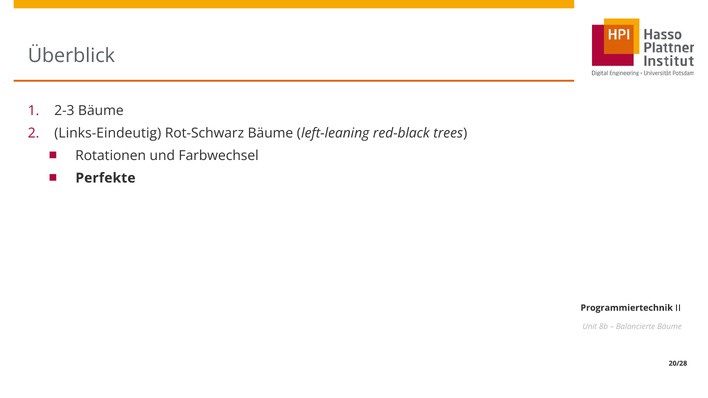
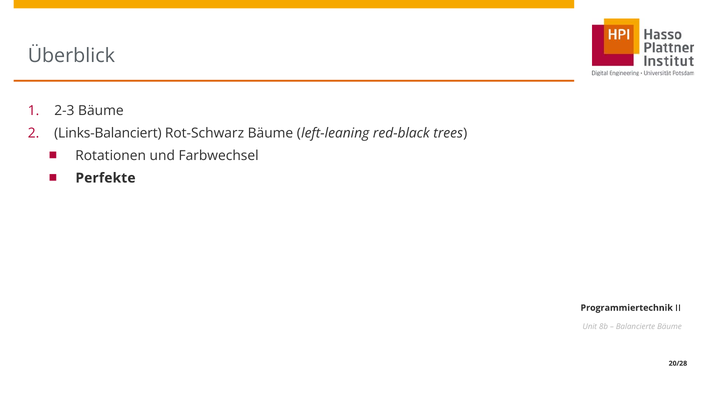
Links-Eindeutig: Links-Eindeutig -> Links-Balanciert
